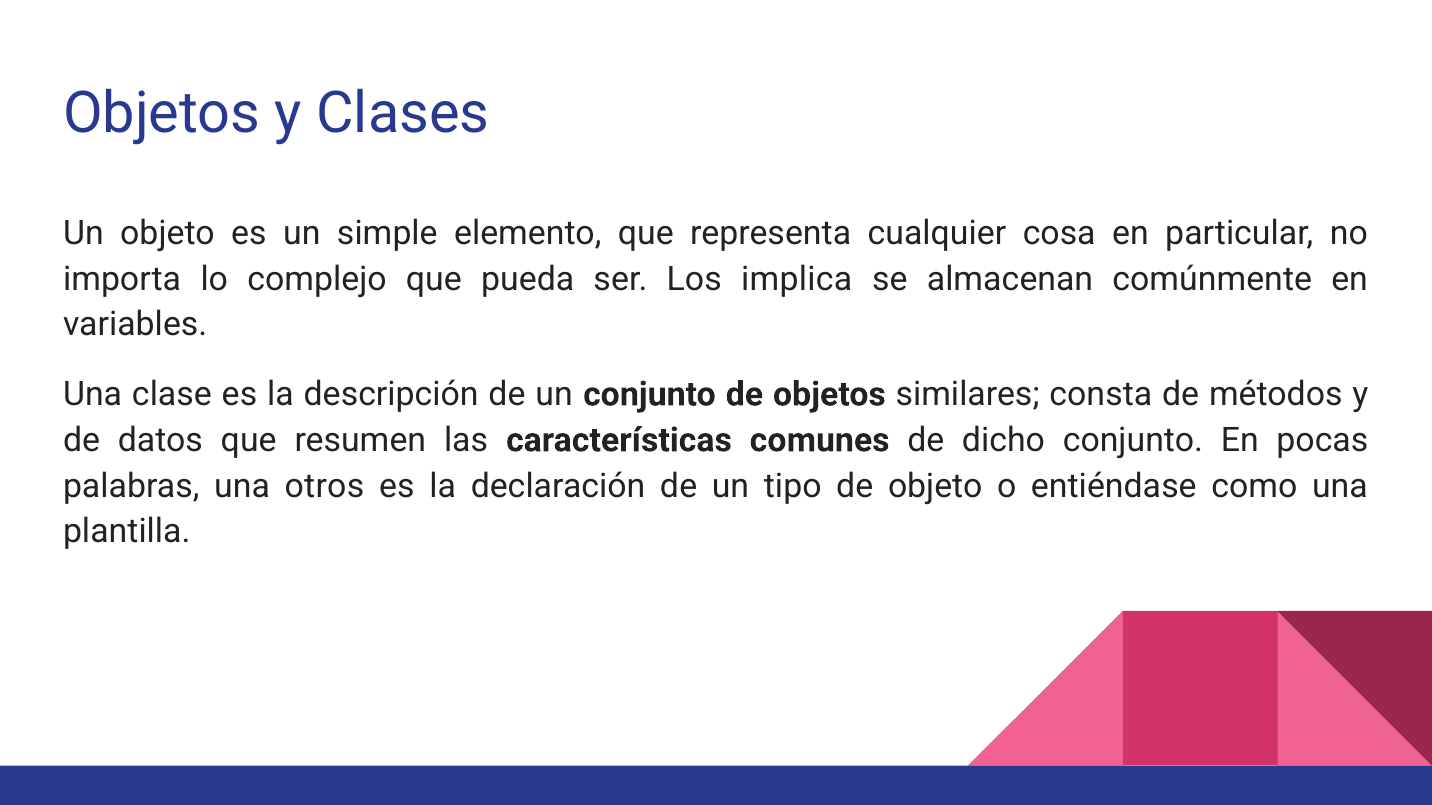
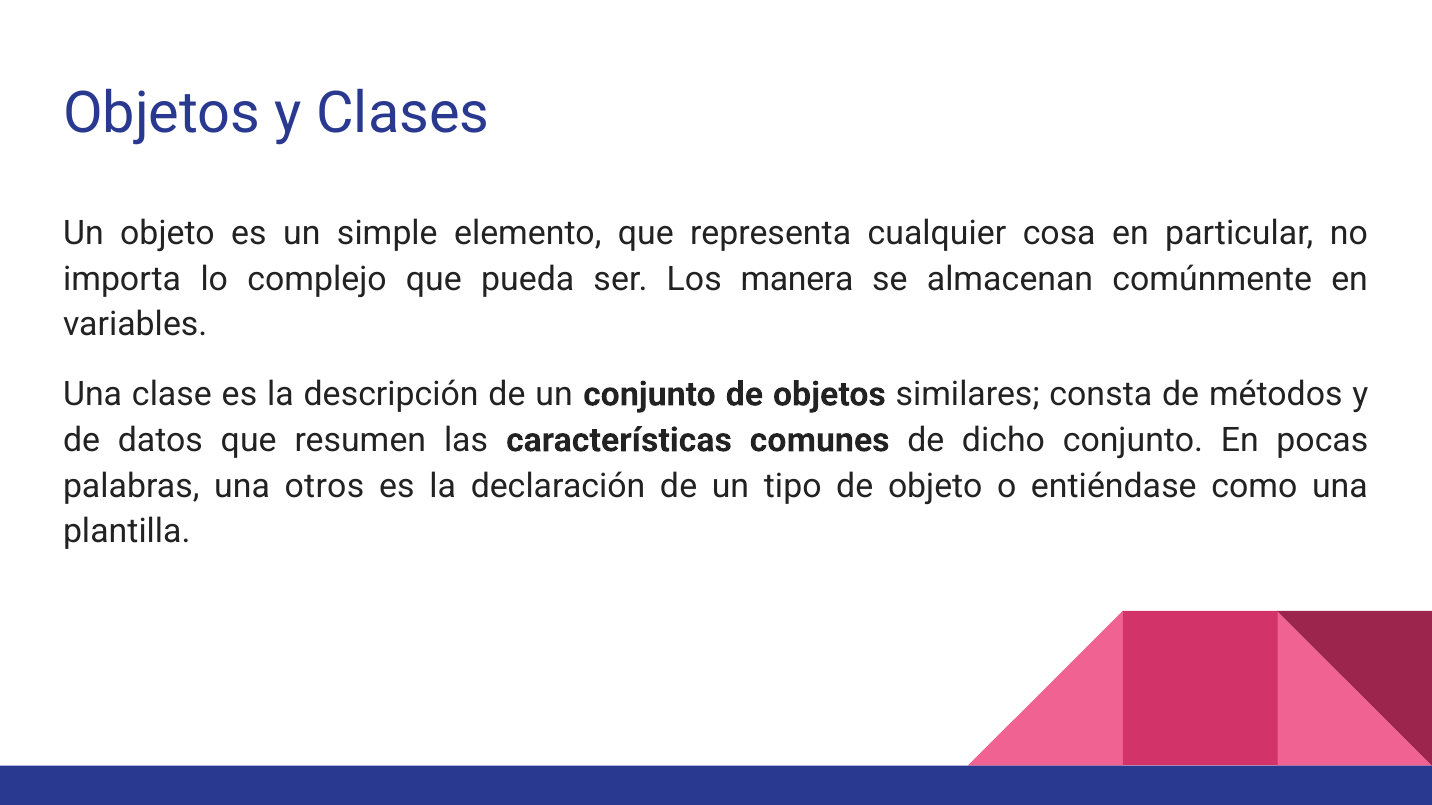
implica: implica -> manera
